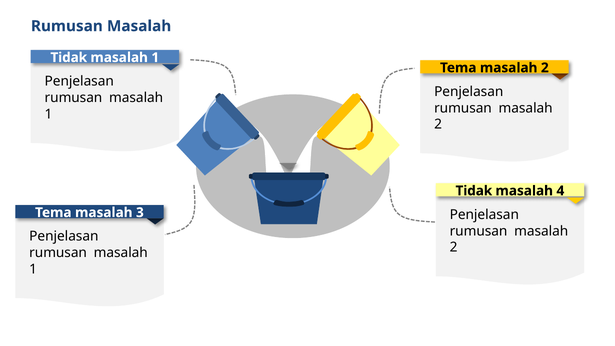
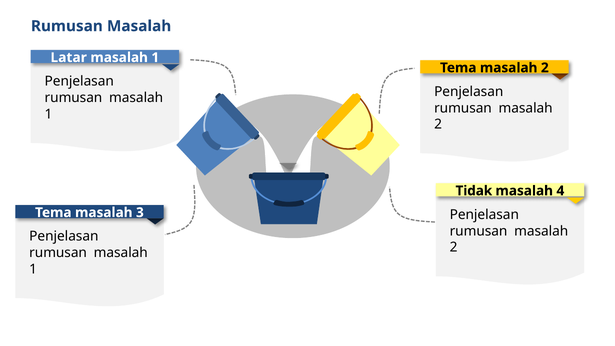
Tidak at (69, 58): Tidak -> Latar
